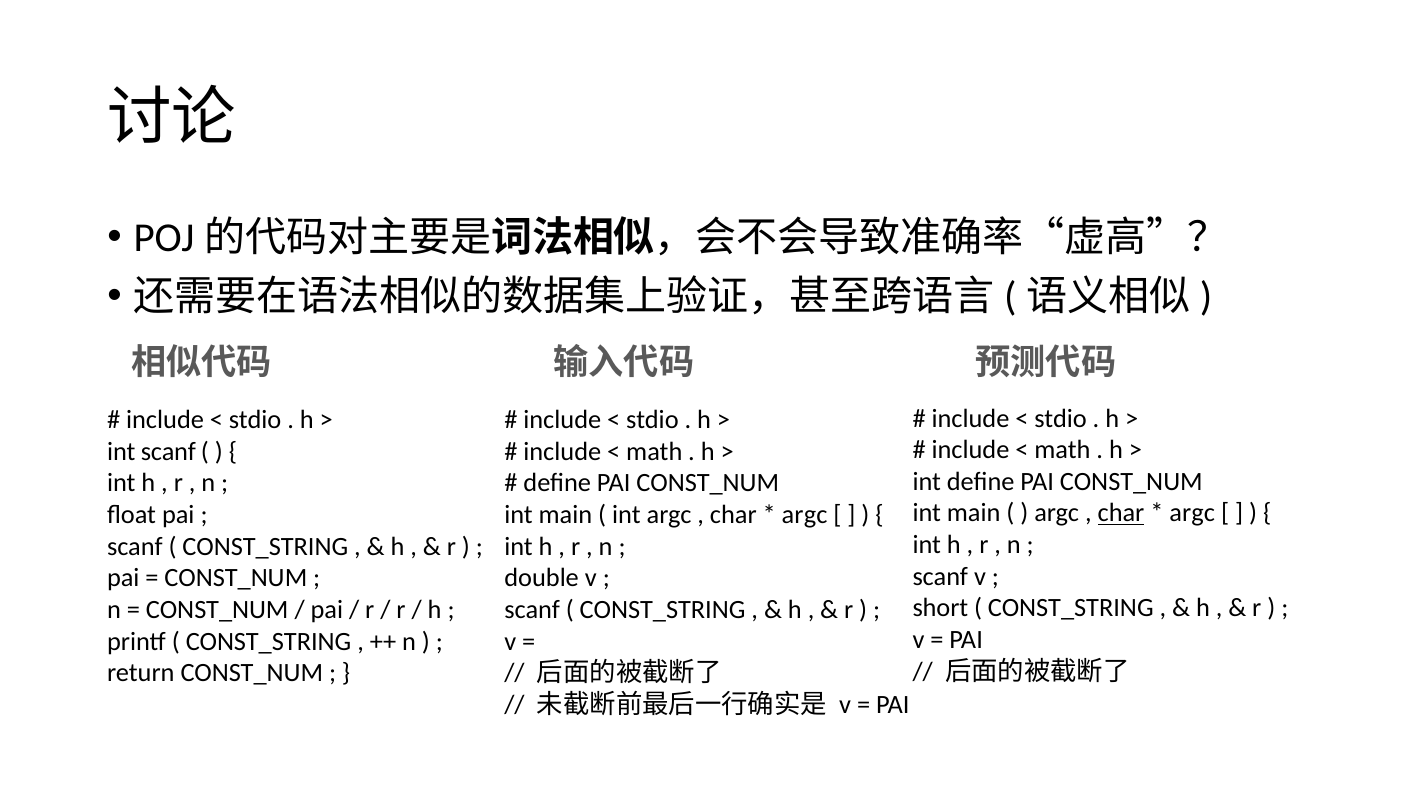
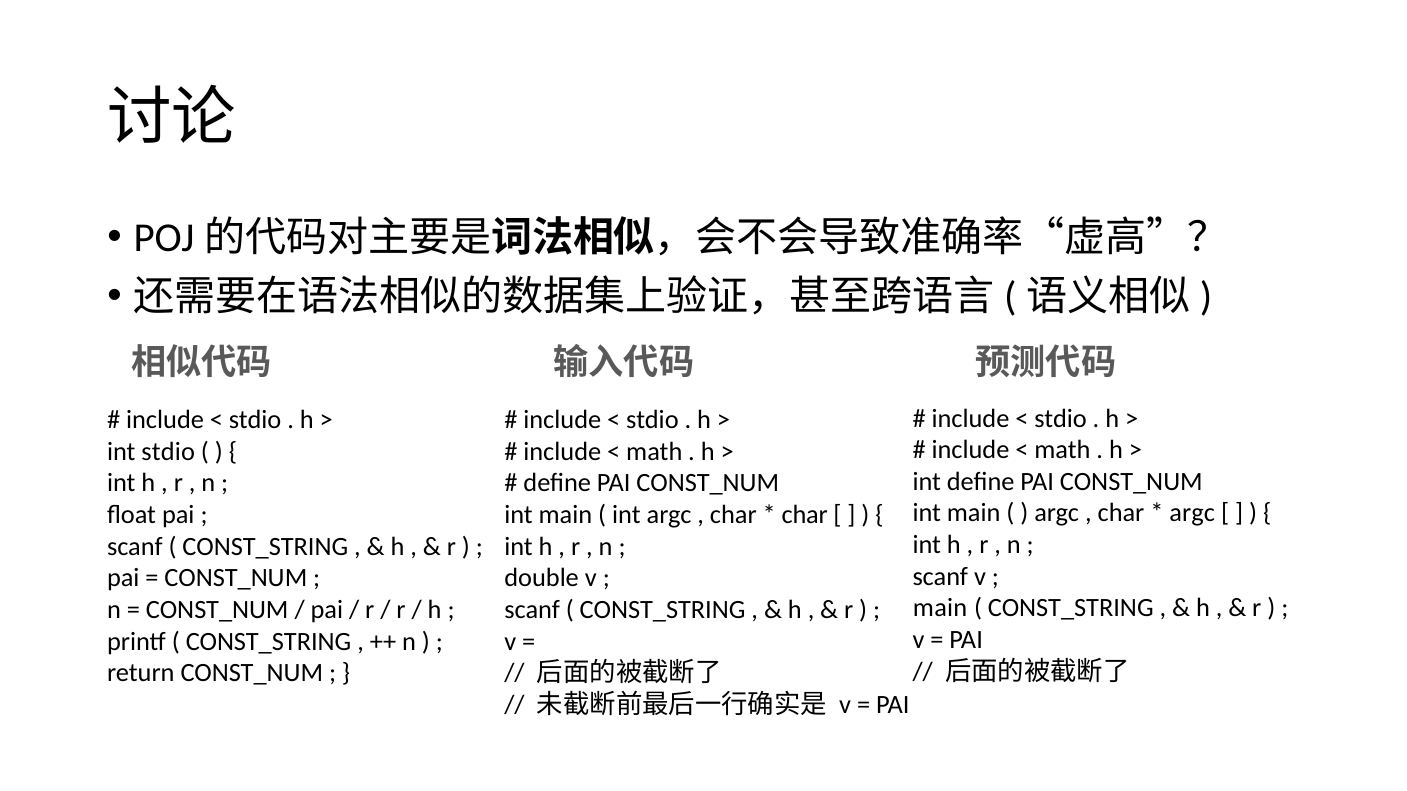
int scanf: scanf -> stdio
char at (1121, 514) underline: present -> none
argc at (805, 515): argc -> char
short at (940, 608): short -> main
